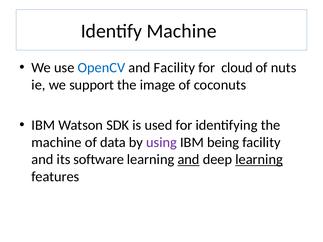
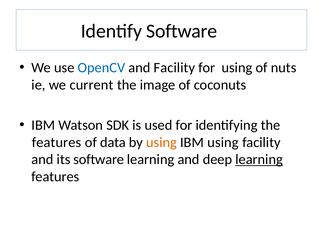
Identify Machine: Machine -> Software
for cloud: cloud -> using
support: support -> current
machine at (57, 142): machine -> features
using at (162, 142) colour: purple -> orange
IBM being: being -> using
and at (189, 160) underline: present -> none
